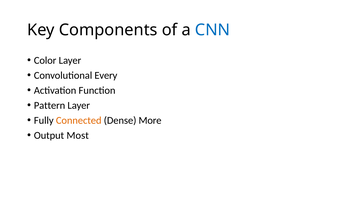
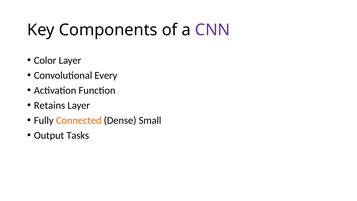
CNN colour: blue -> purple
Pattern: Pattern -> Retains
More: More -> Small
Most: Most -> Tasks
